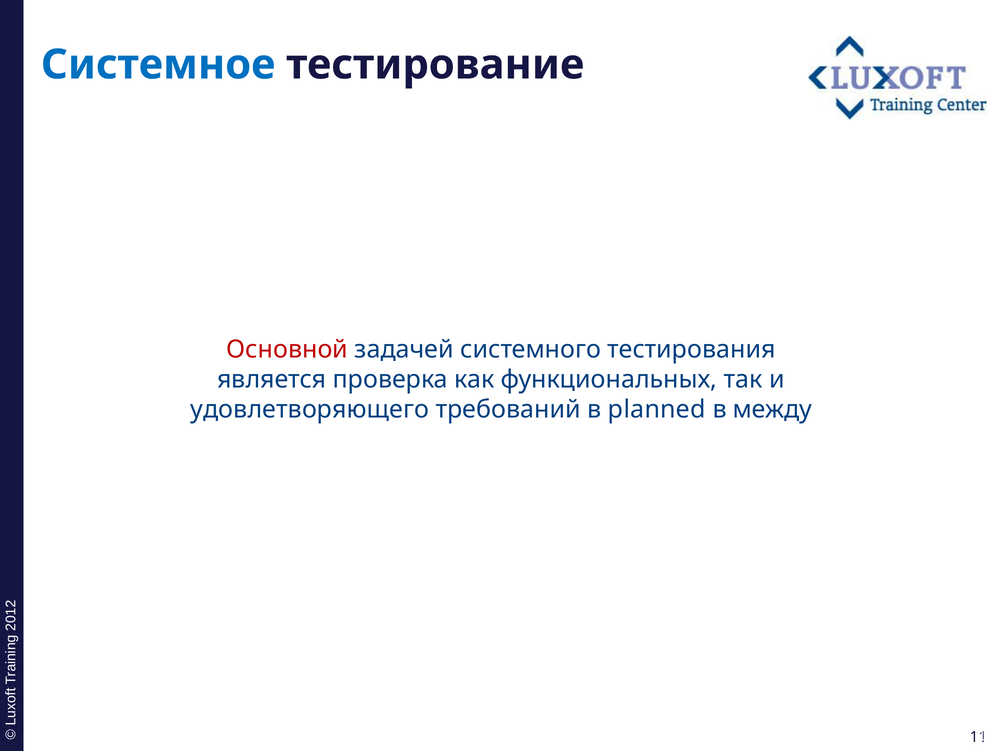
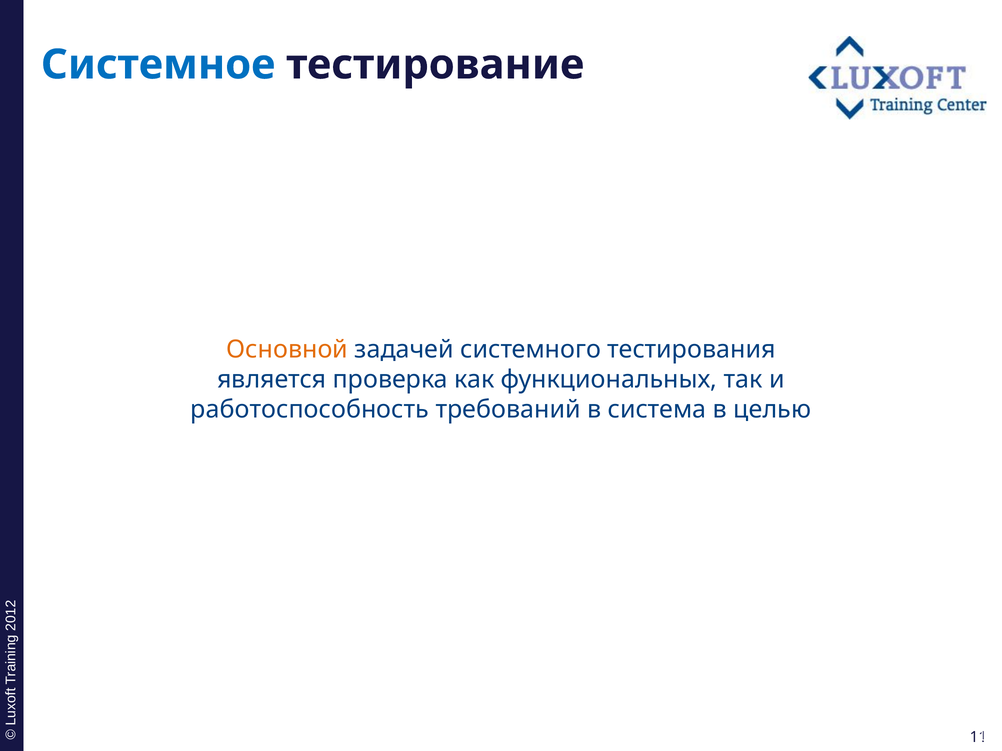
Основной colour: red -> orange
удовлетворяющего: удовлетворяющего -> работоспособность
planned: planned -> система
между: между -> целью
